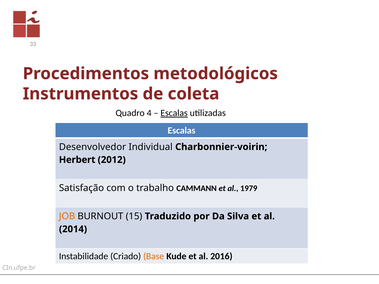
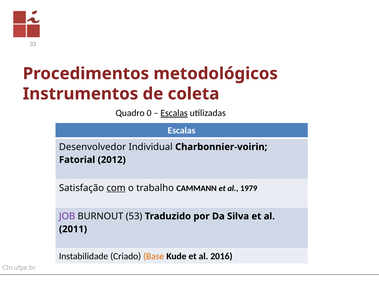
4: 4 -> 0
Herbert: Herbert -> Fatorial
com underline: none -> present
JOB colour: orange -> purple
15: 15 -> 53
2014: 2014 -> 2011
